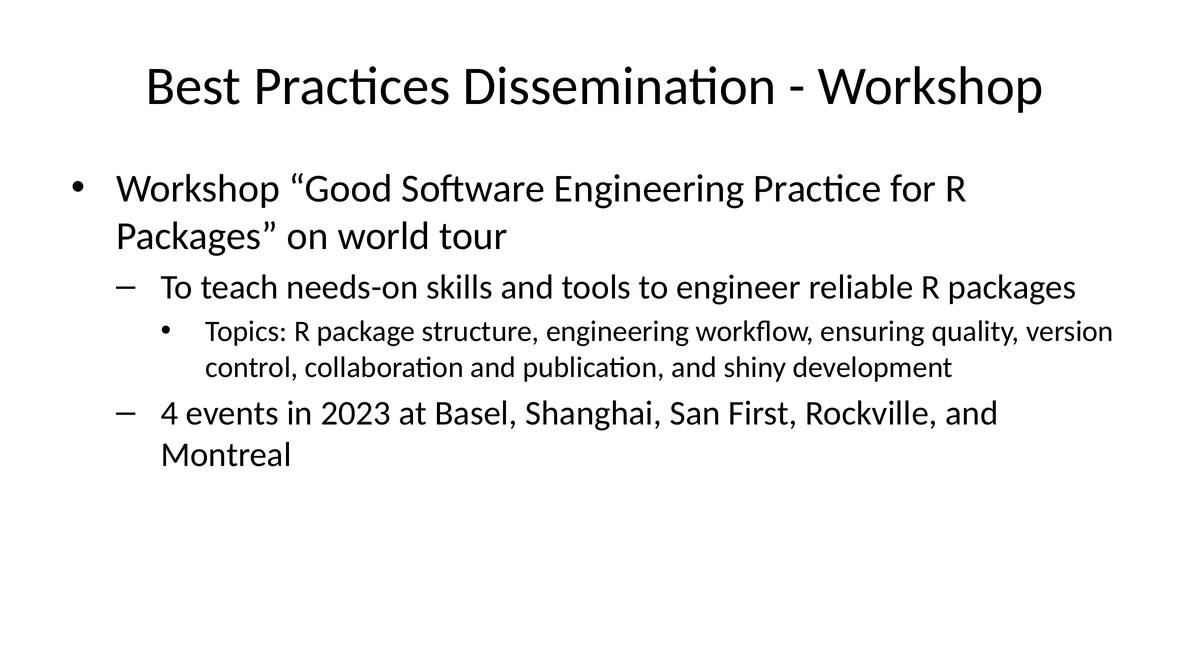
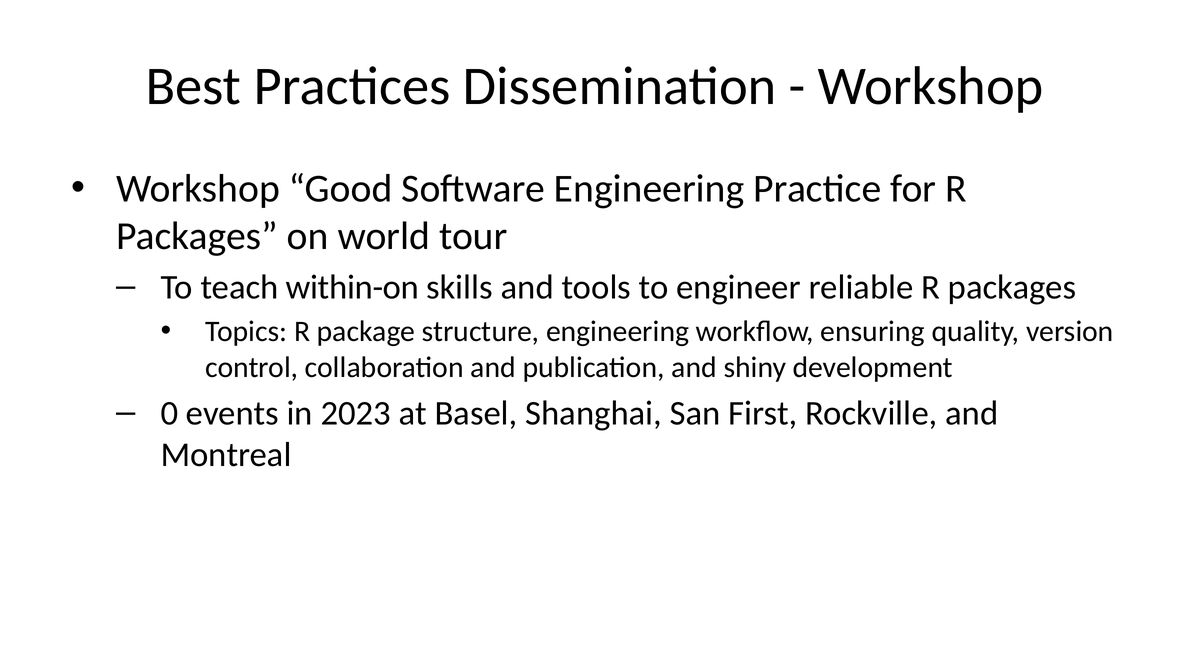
needs-on: needs-on -> within-on
4: 4 -> 0
